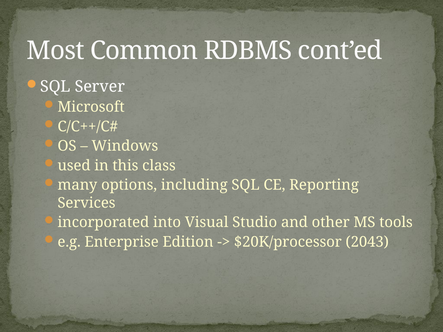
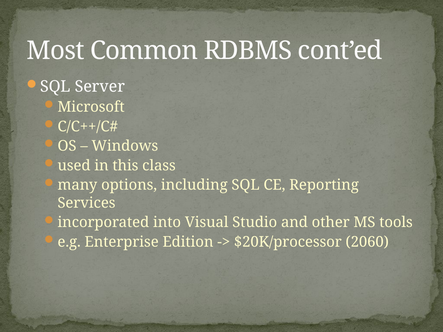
2043: 2043 -> 2060
